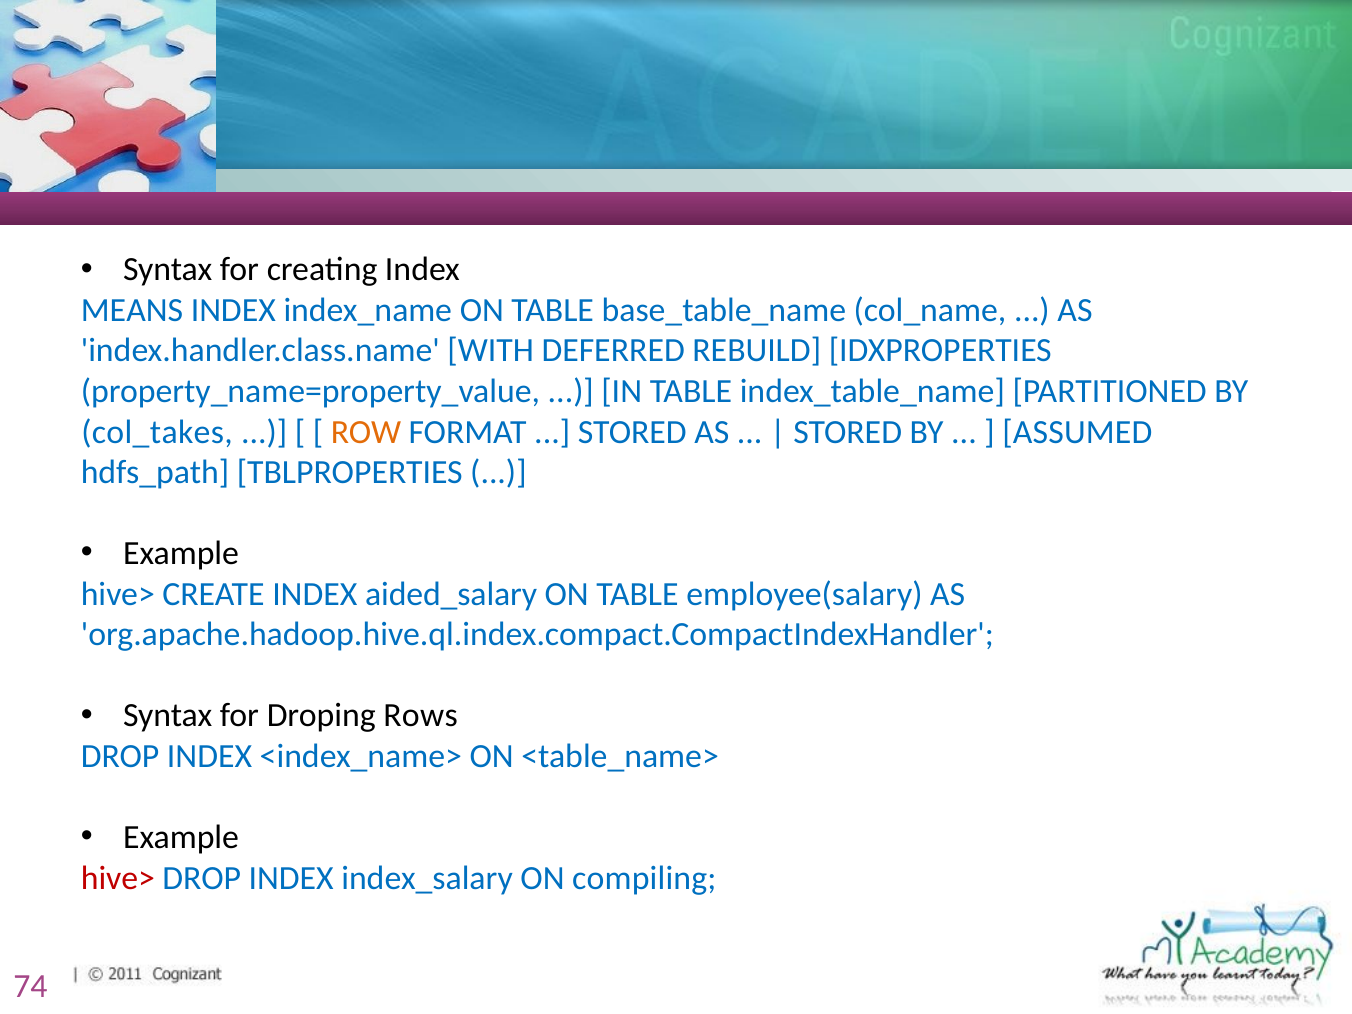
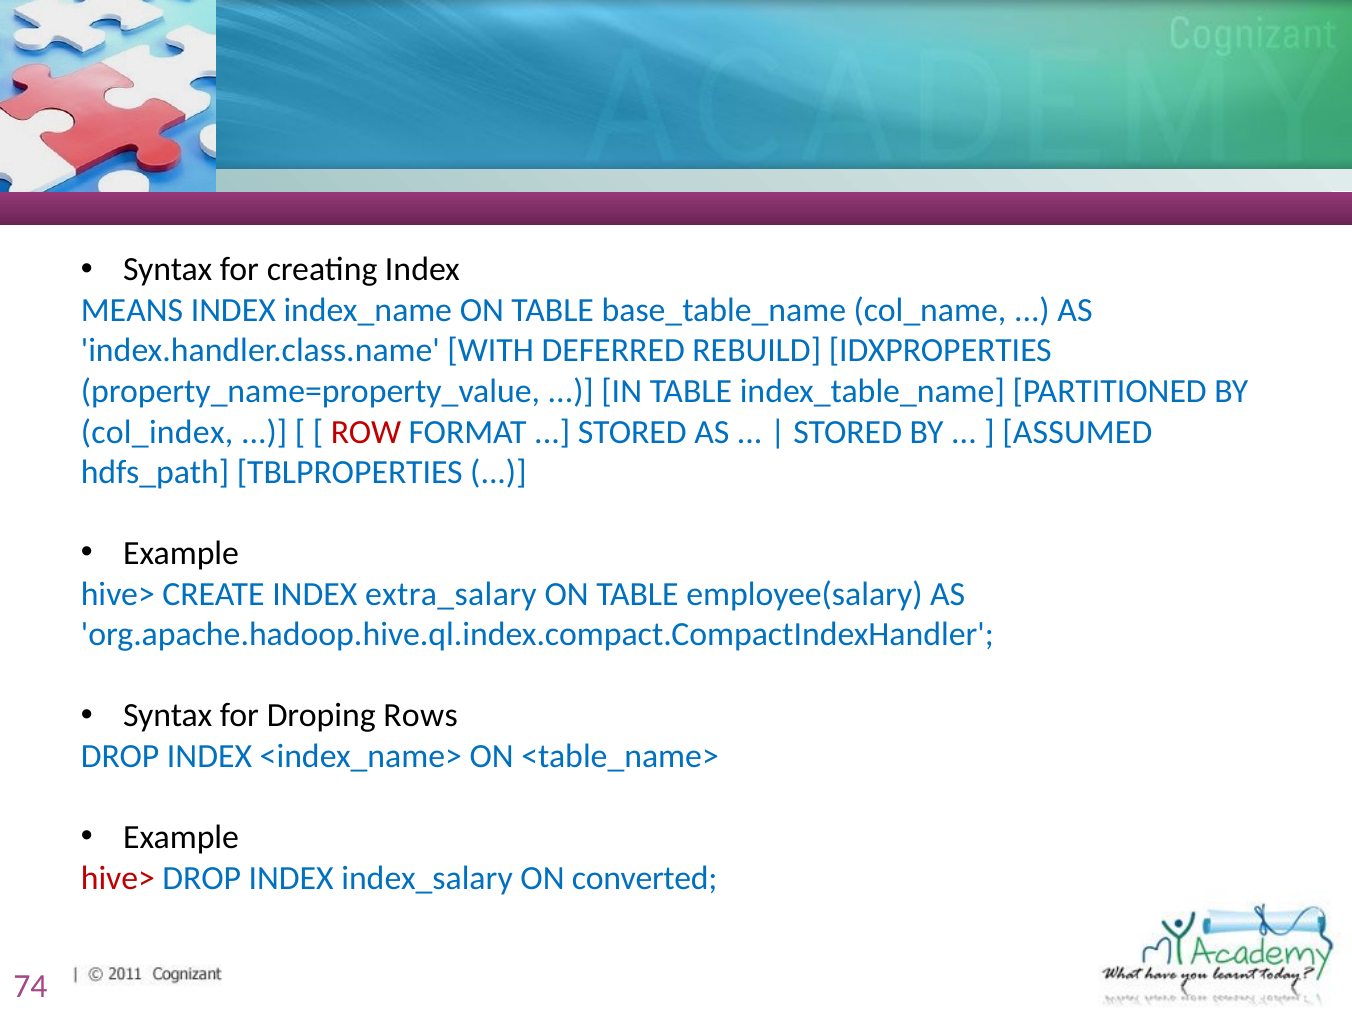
col_takes: col_takes -> col_index
ROW colour: orange -> red
aided_salary: aided_salary -> extra_salary
compiling: compiling -> converted
